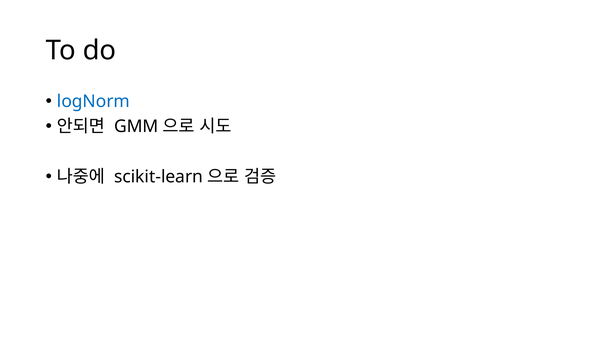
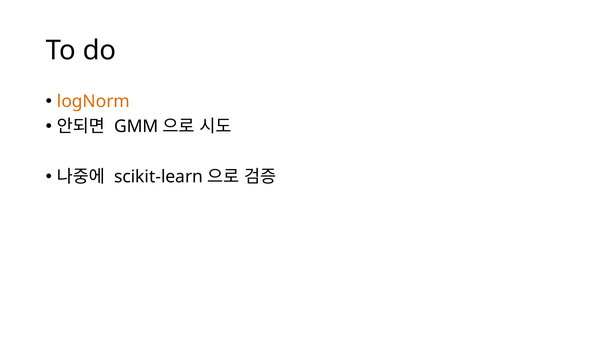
logNorm colour: blue -> orange
